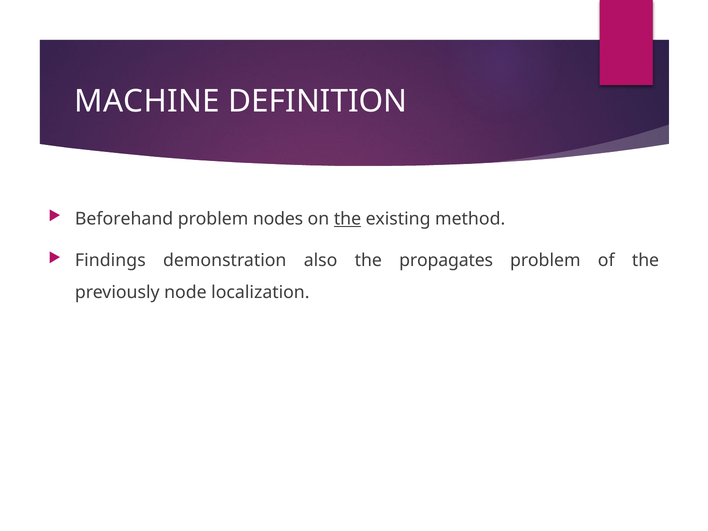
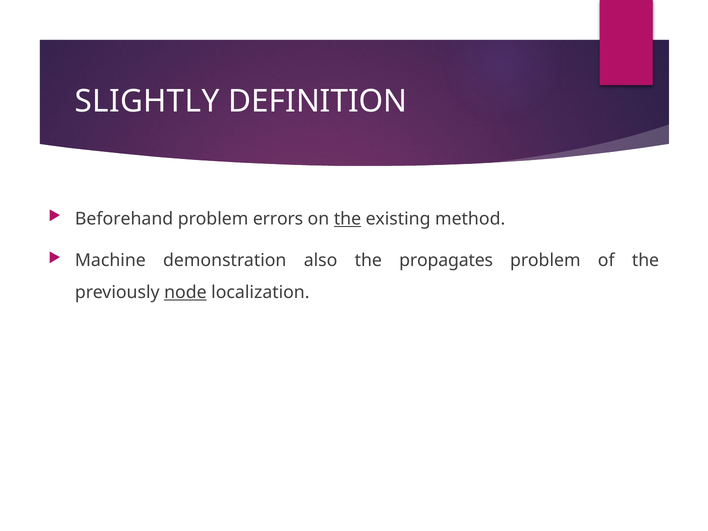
MACHINE: MACHINE -> SLIGHTLY
nodes: nodes -> errors
Findings: Findings -> Machine
node underline: none -> present
